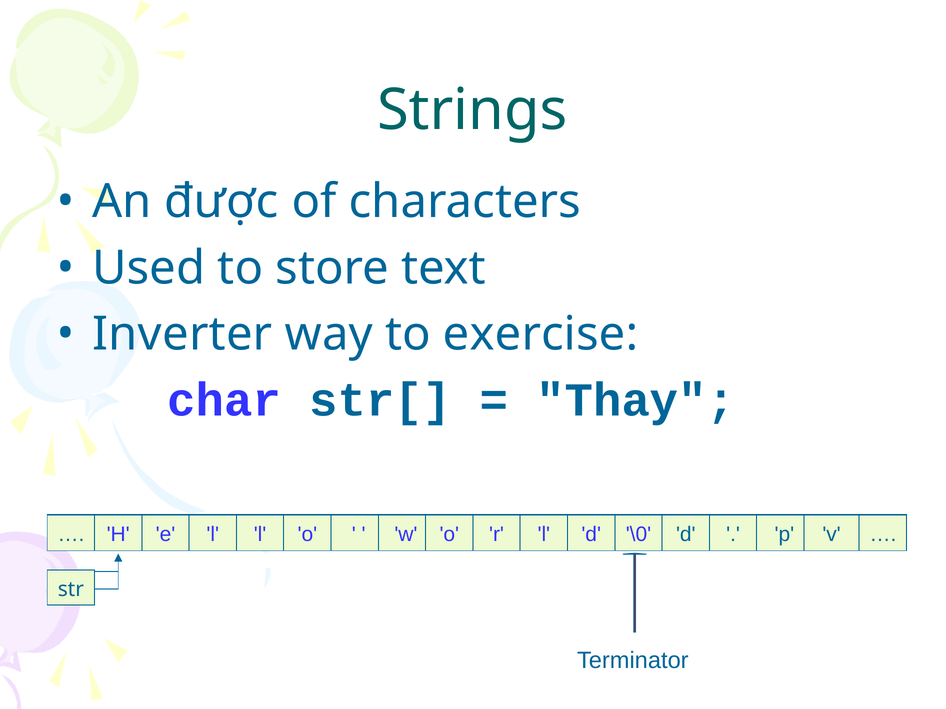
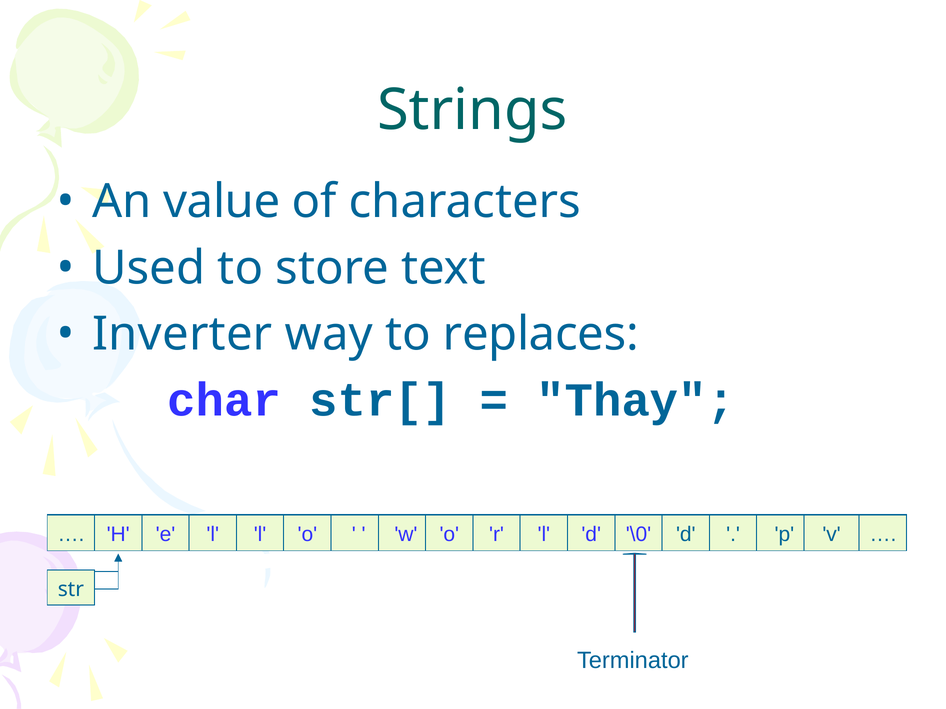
được: được -> value
exercise: exercise -> replaces
